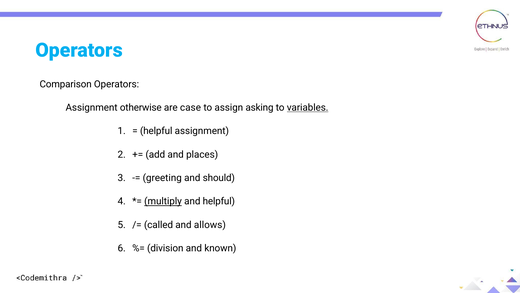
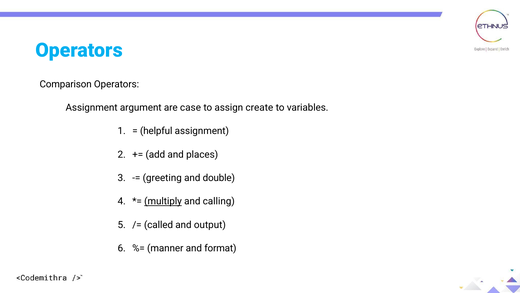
otherwise: otherwise -> argument
asking: asking -> create
variables underline: present -> none
should: should -> double
and helpful: helpful -> calling
allows: allows -> output
division: division -> manner
known: known -> format
